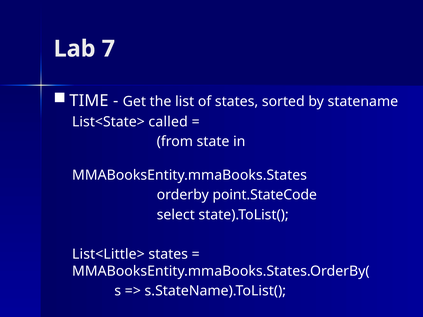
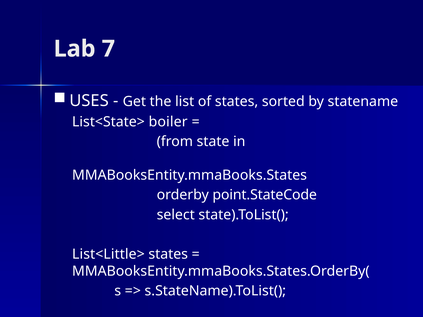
TIME: TIME -> USES
called: called -> boiler
